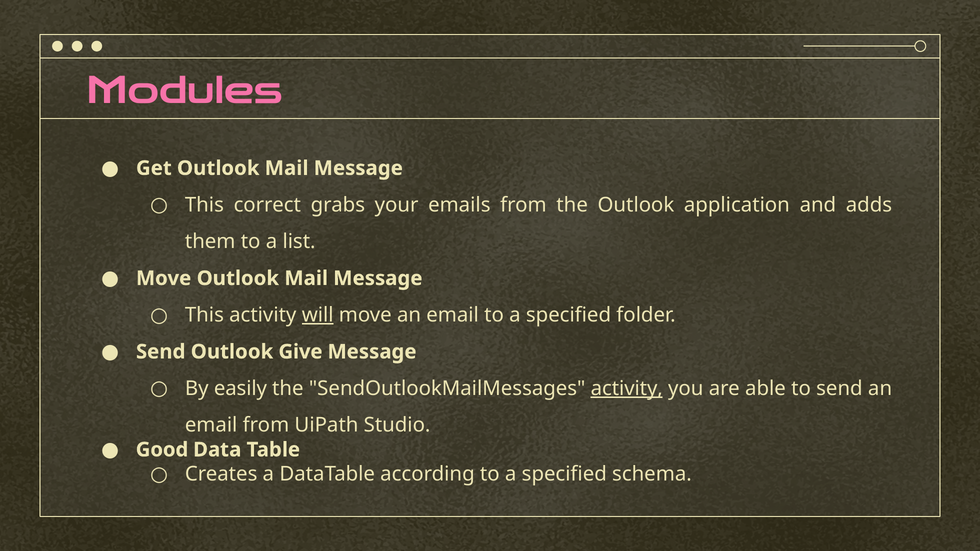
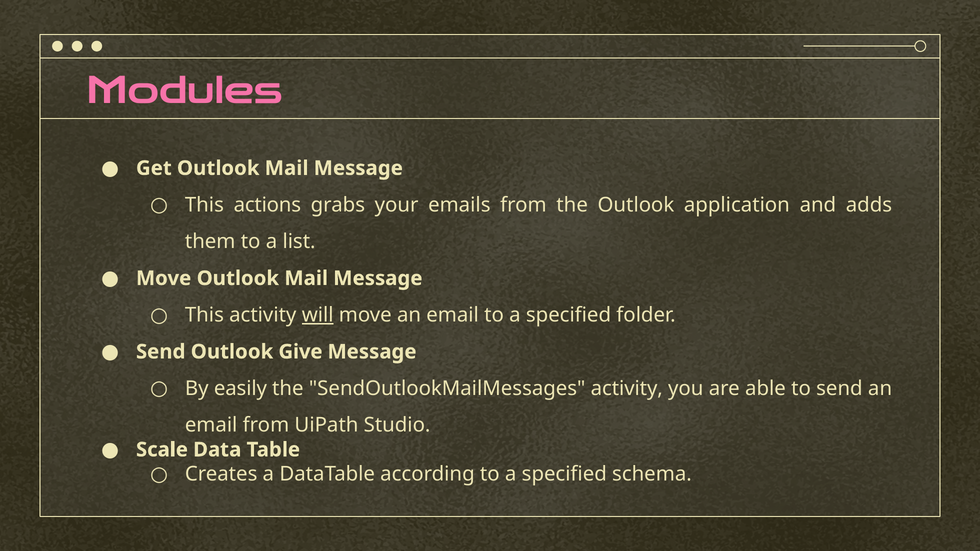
correct: correct -> actions
activity at (627, 389) underline: present -> none
Good: Good -> Scale
